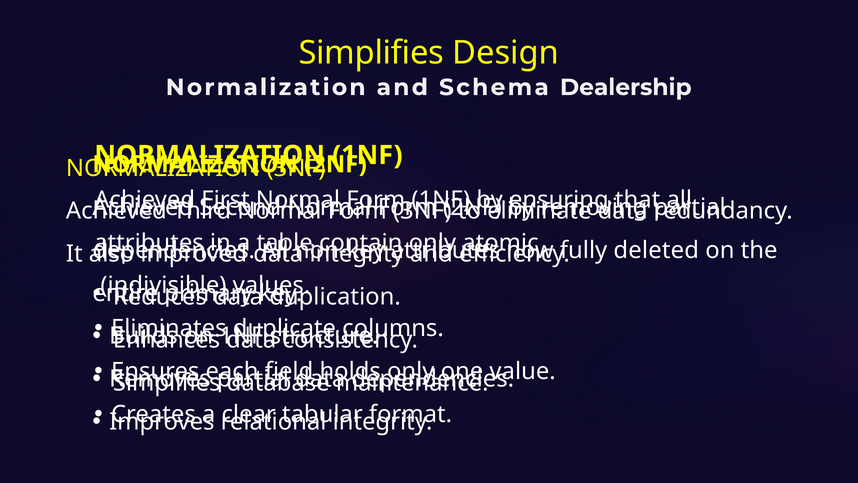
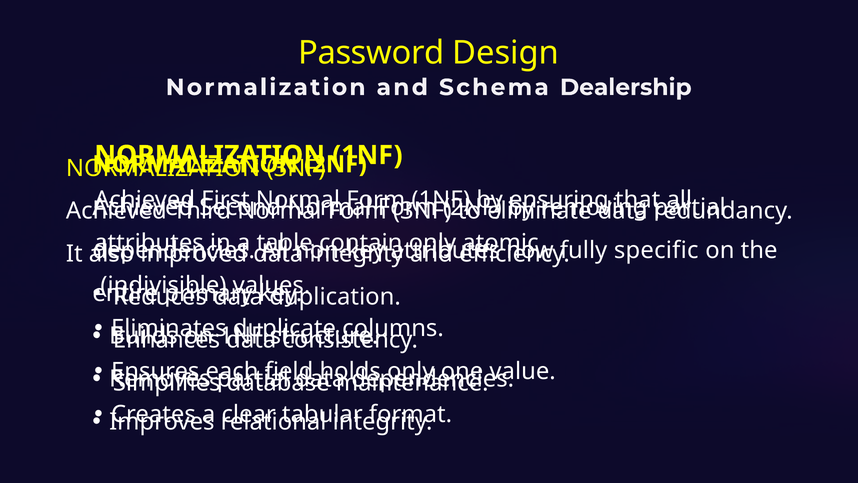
Simplifies at (371, 53): Simplifies -> Password
deleted: deleted -> specific
